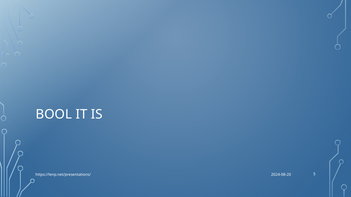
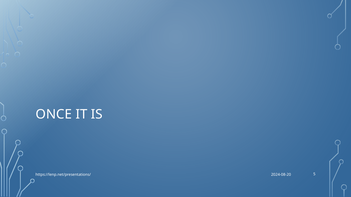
BOOL: BOOL -> ONCE
